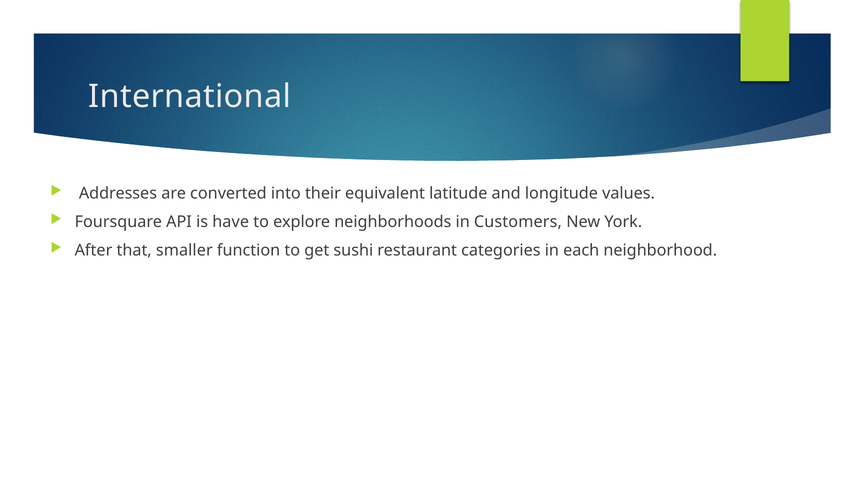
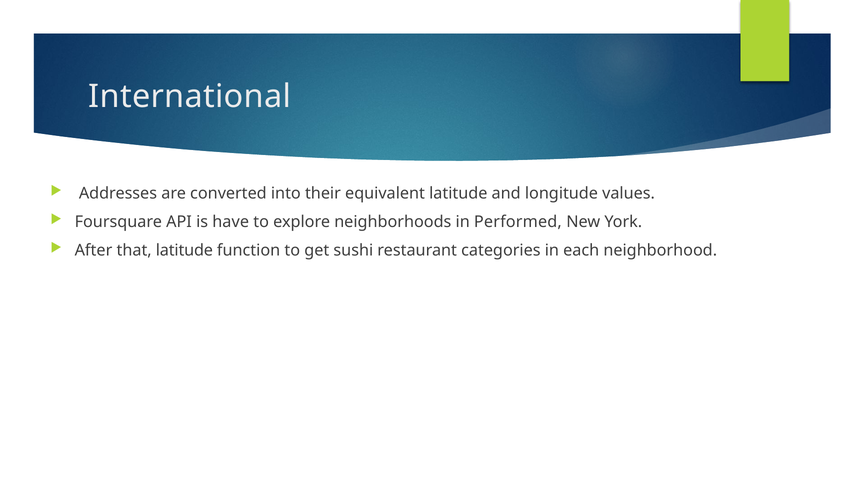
Customers: Customers -> Performed
that smaller: smaller -> latitude
